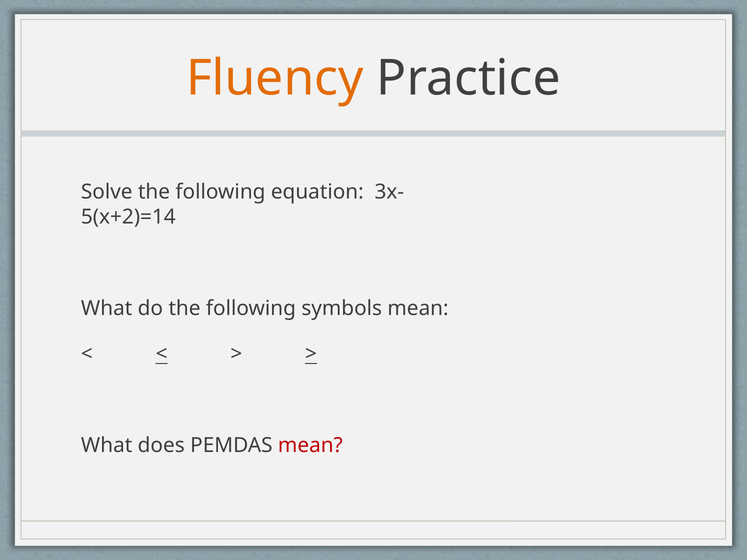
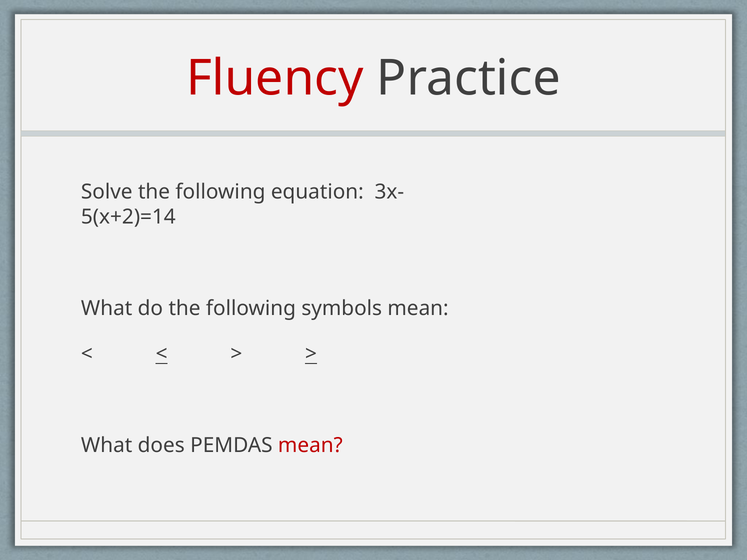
Fluency colour: orange -> red
